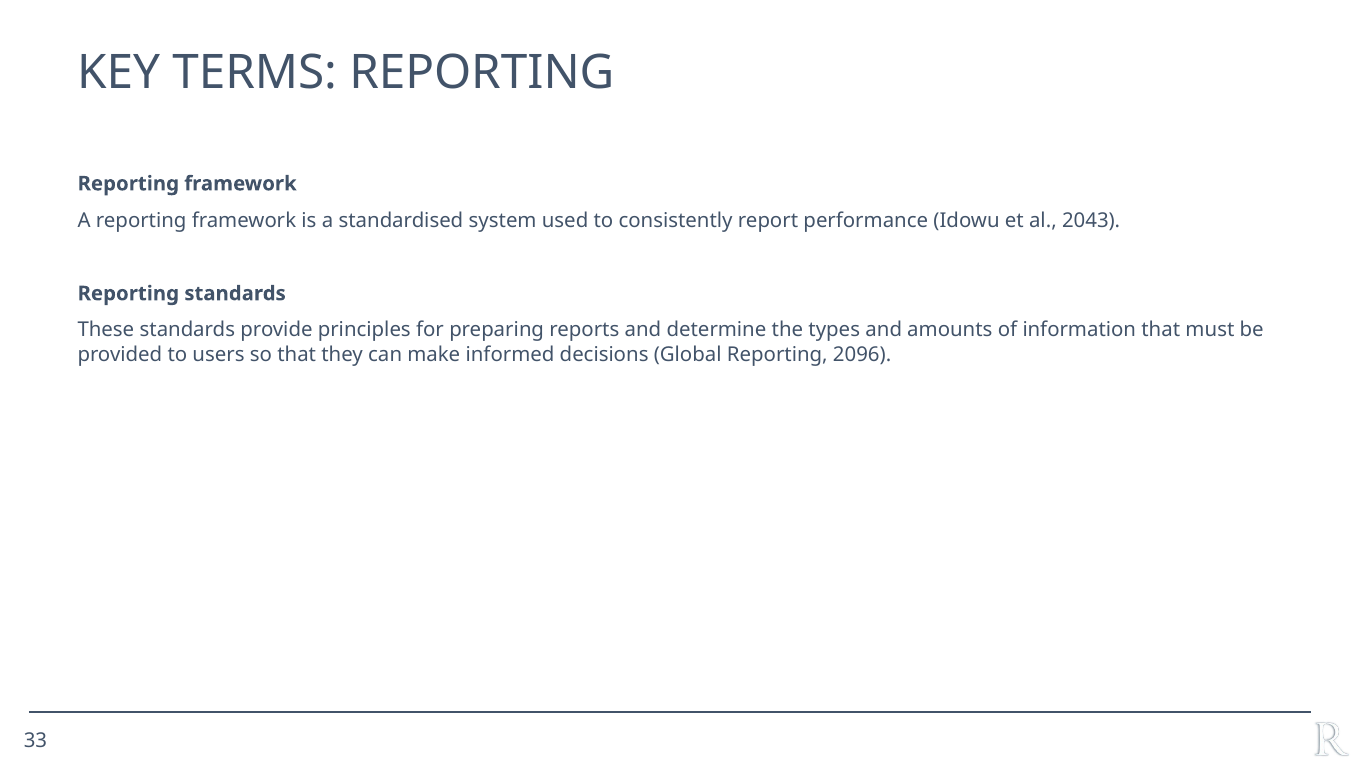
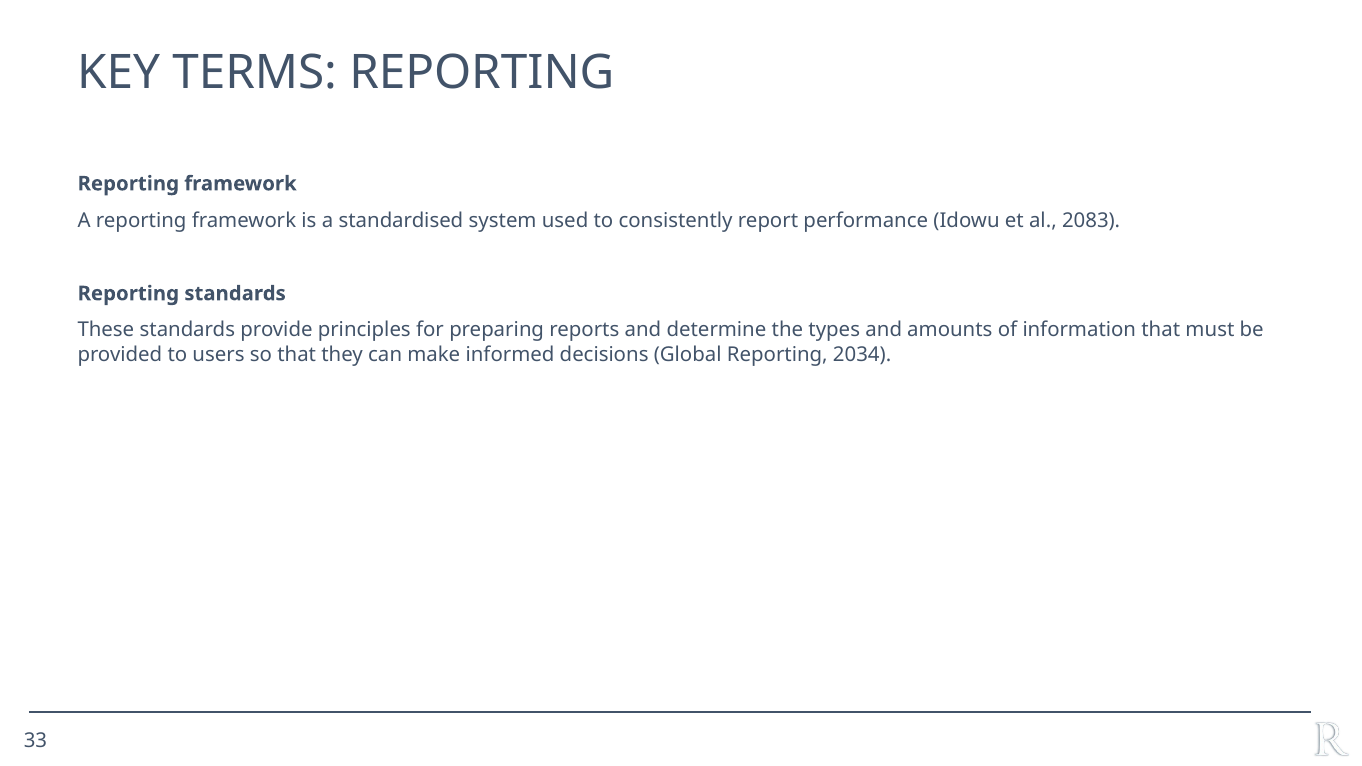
2043: 2043 -> 2083
2096: 2096 -> 2034
